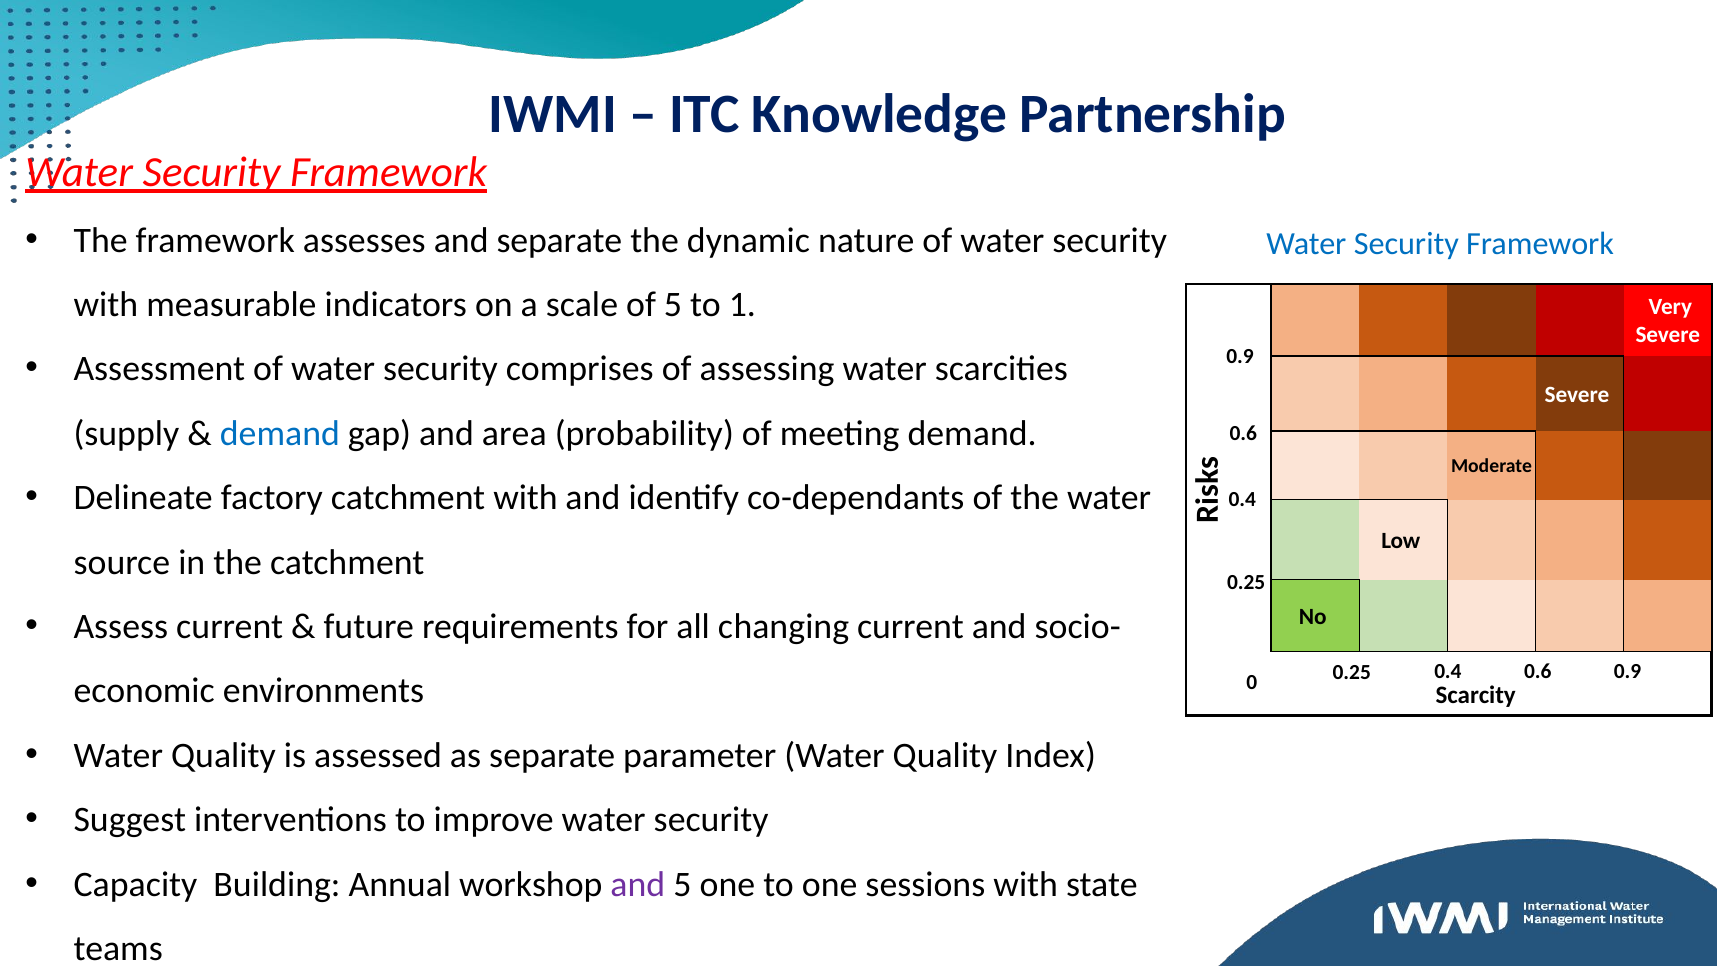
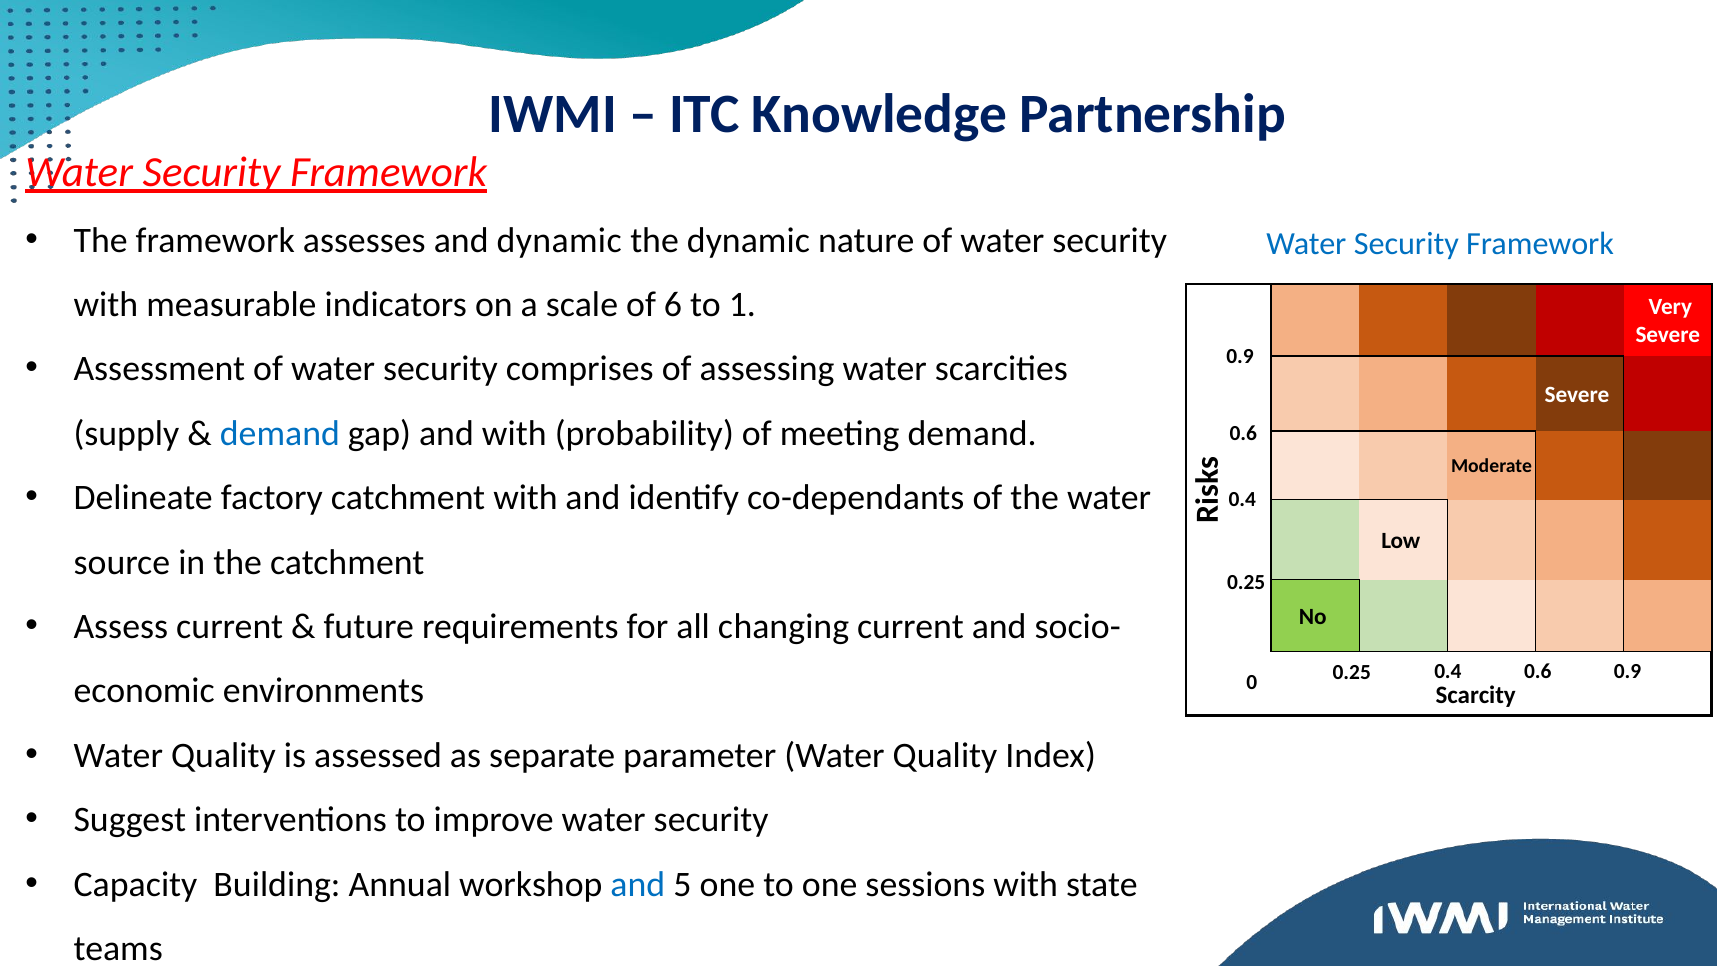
and separate: separate -> dynamic
of 5: 5 -> 6
and area: area -> with
and at (638, 884) colour: purple -> blue
